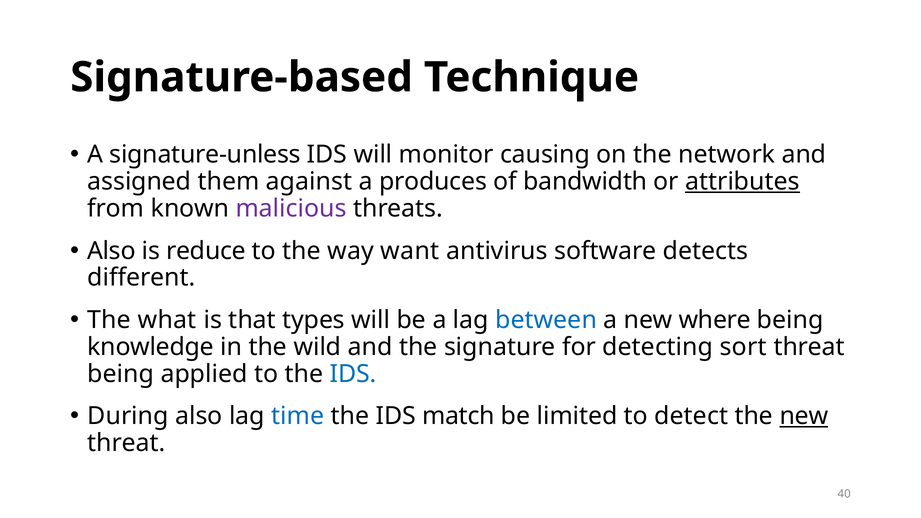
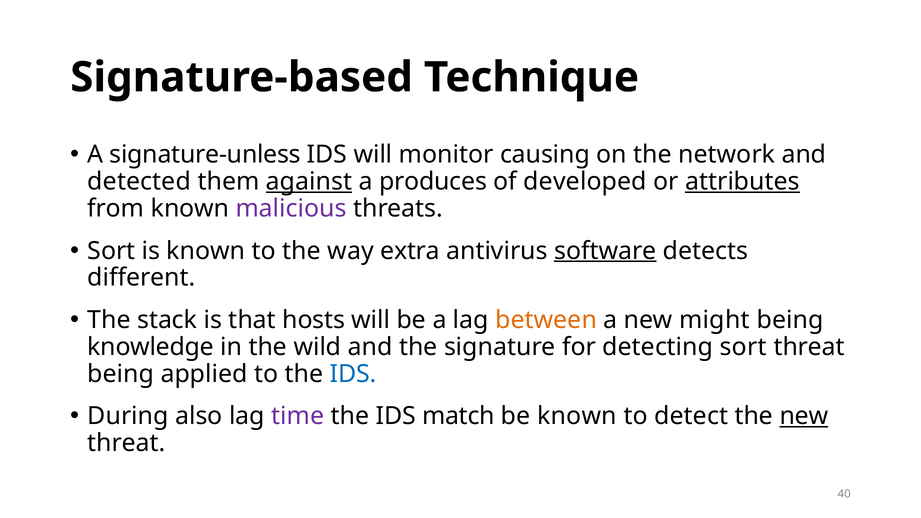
assigned: assigned -> detected
against underline: none -> present
bandwidth: bandwidth -> developed
Also at (111, 251): Also -> Sort
is reduce: reduce -> known
want: want -> extra
software underline: none -> present
what: what -> stack
types: types -> hosts
between colour: blue -> orange
where: where -> might
time colour: blue -> purple
be limited: limited -> known
